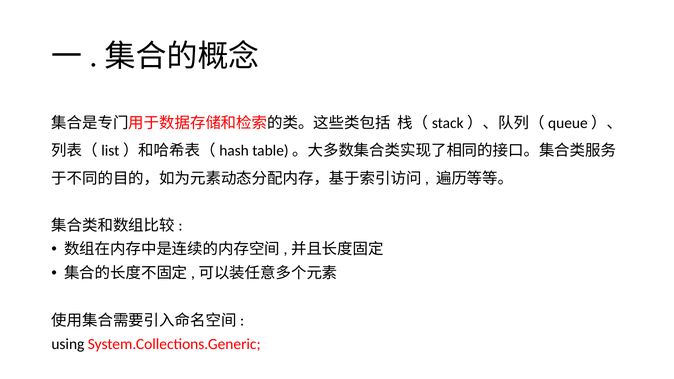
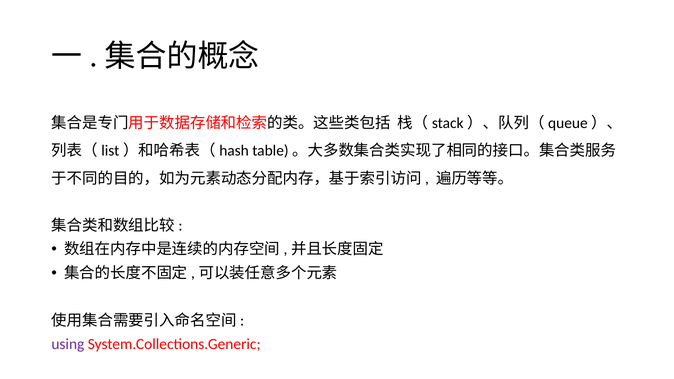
using colour: black -> purple
